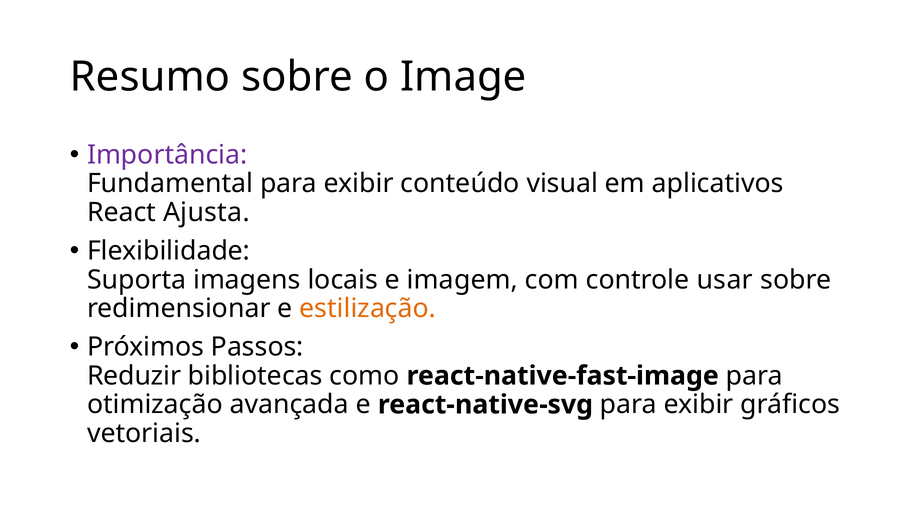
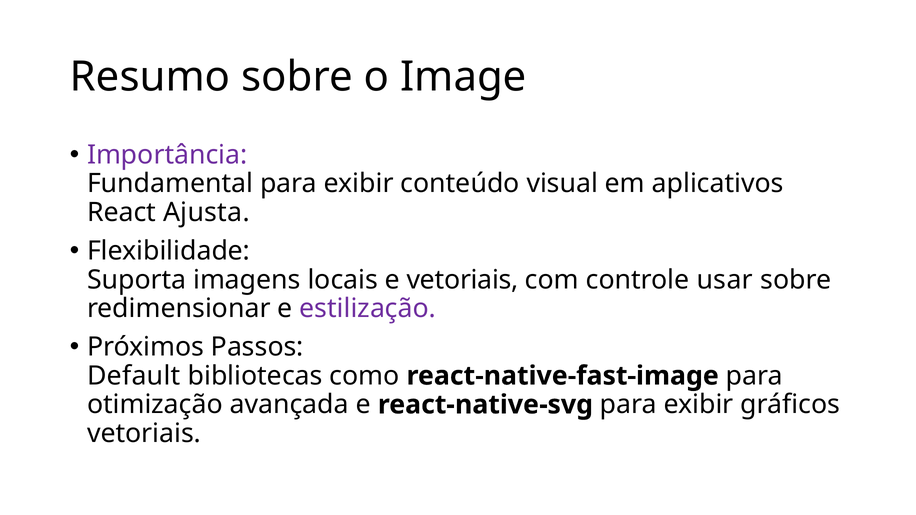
e imagem: imagem -> vetoriais
estilização colour: orange -> purple
Reduzir: Reduzir -> Default
